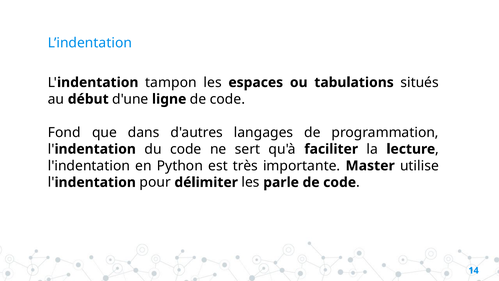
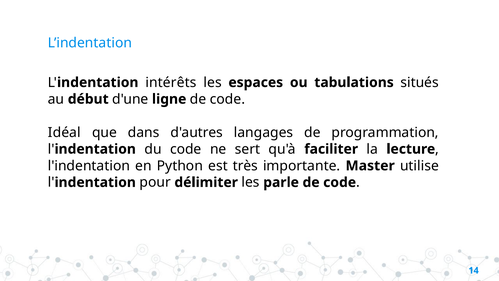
tampon: tampon -> intérêts
Fond: Fond -> Idéal
